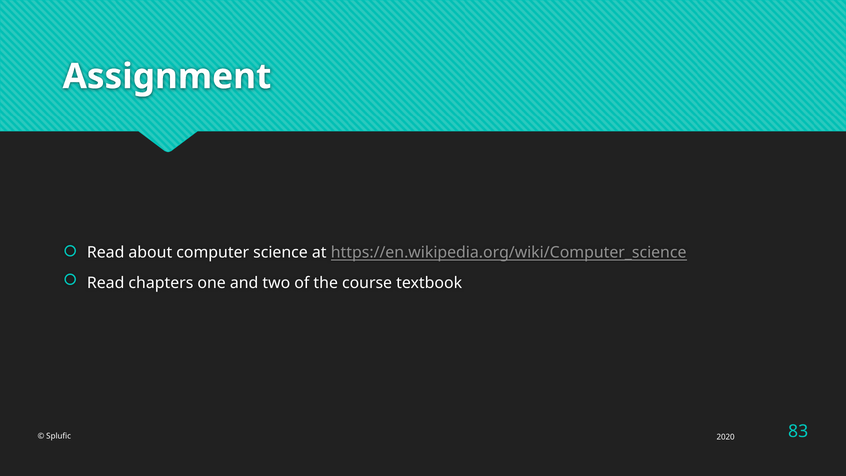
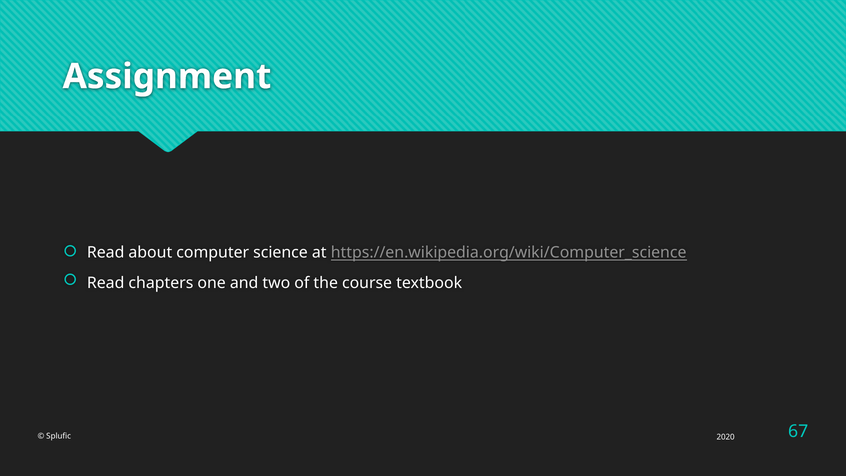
83: 83 -> 67
